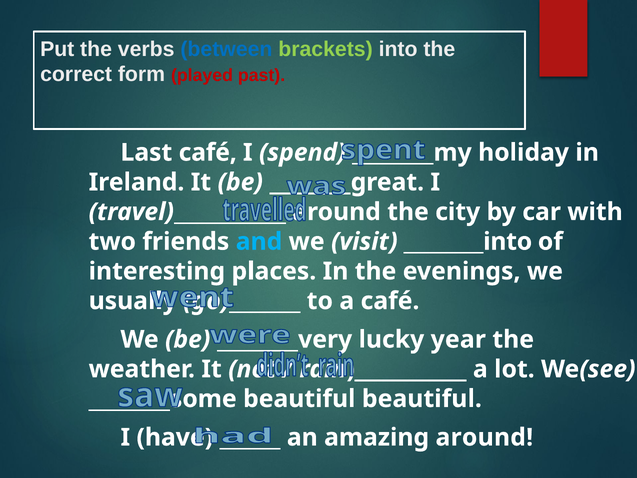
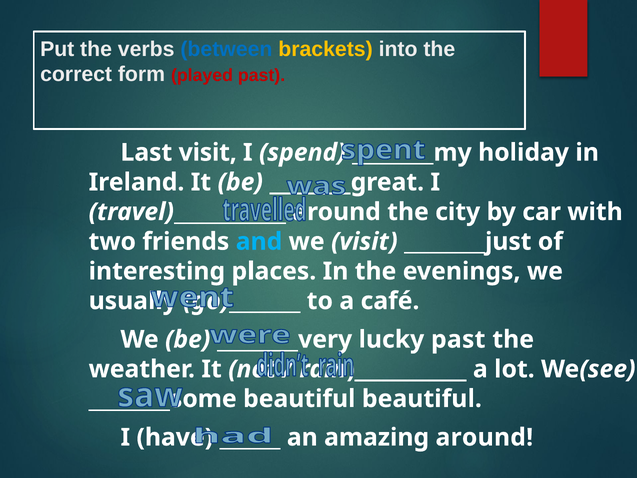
brackets colour: light green -> yellow
Last café: café -> visit
________into: ________into -> ________just
lucky year: year -> past
